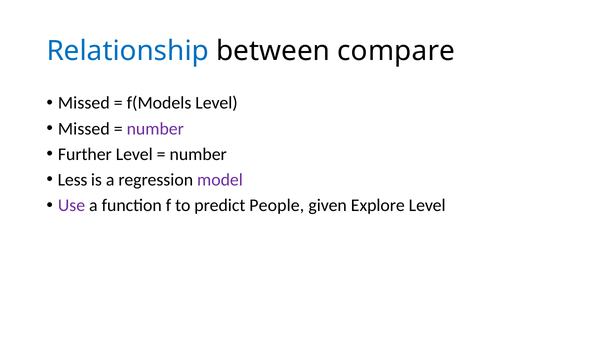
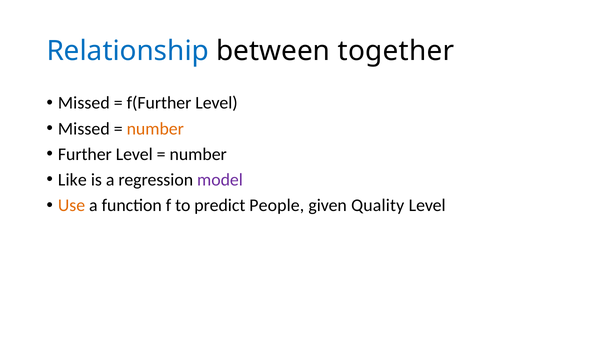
compare: compare -> together
f(Models: f(Models -> f(Further
number at (155, 129) colour: purple -> orange
Less: Less -> Like
Use colour: purple -> orange
Explore: Explore -> Quality
